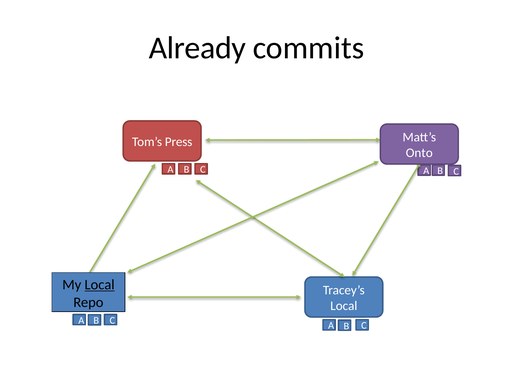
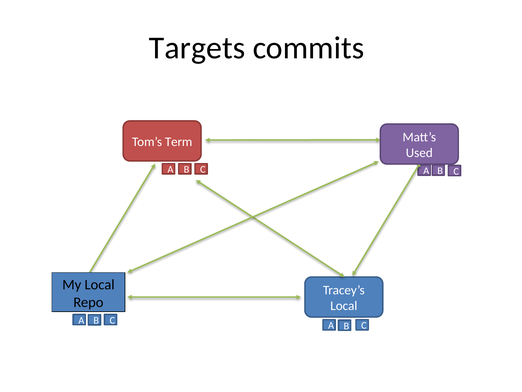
Already: Already -> Targets
Press: Press -> Term
Onto: Onto -> Used
Local at (100, 284) underline: present -> none
